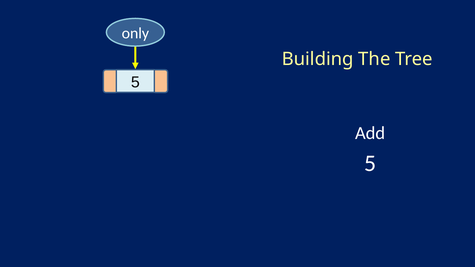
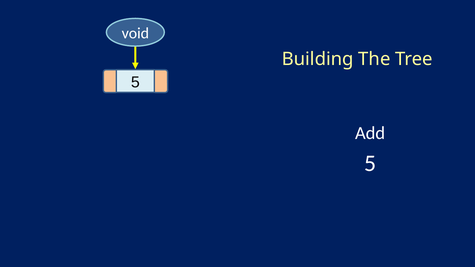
only: only -> void
